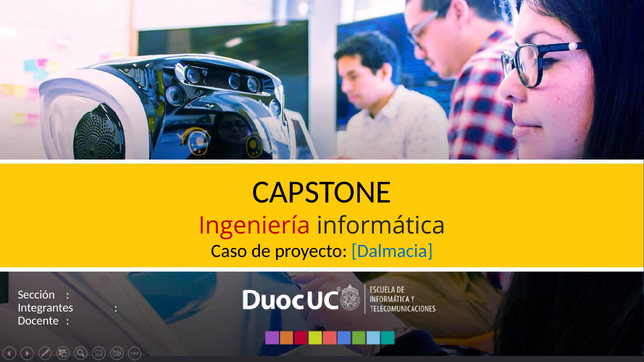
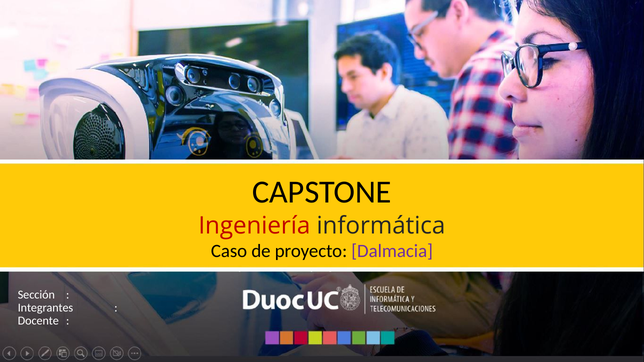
Dalmacia colour: blue -> purple
